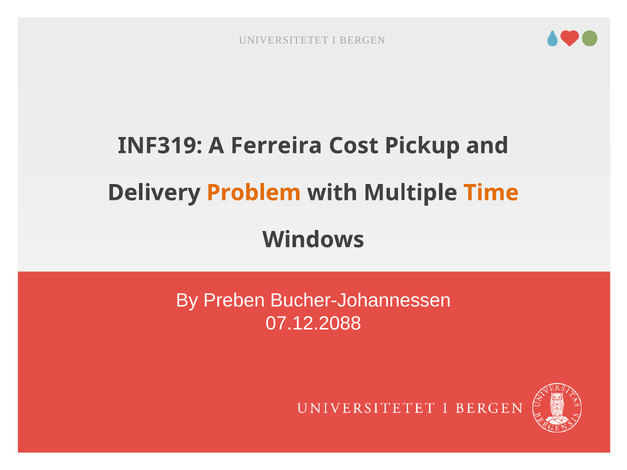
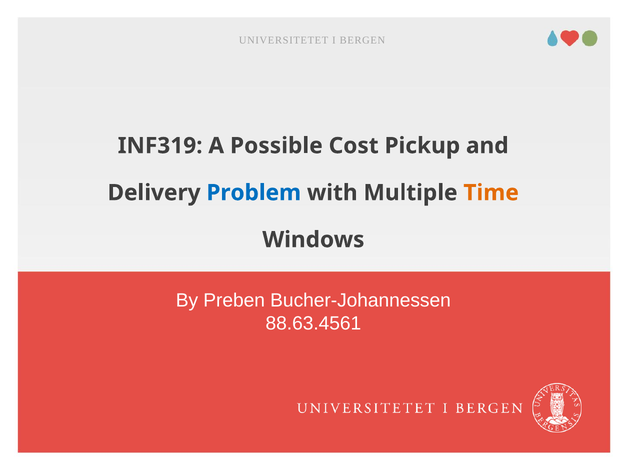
Ferreira: Ferreira -> Possible
Problem colour: orange -> blue
07.12.2088: 07.12.2088 -> 88.63.4561
